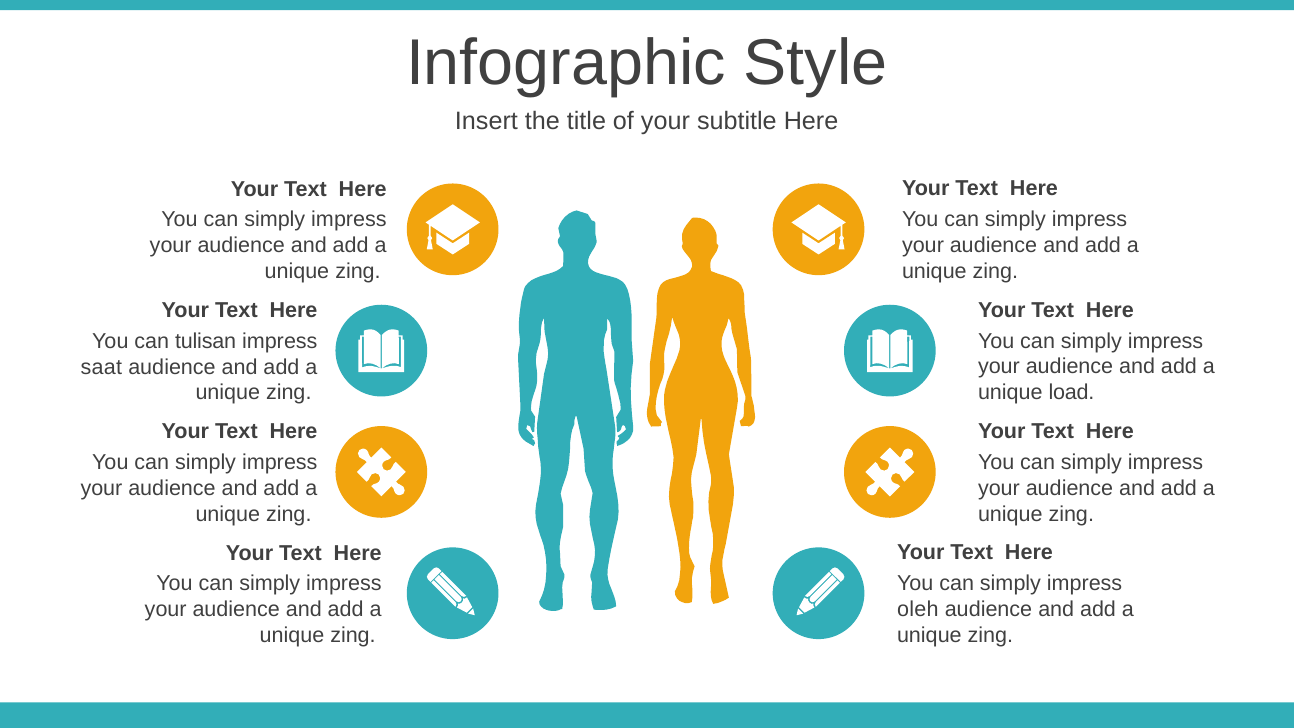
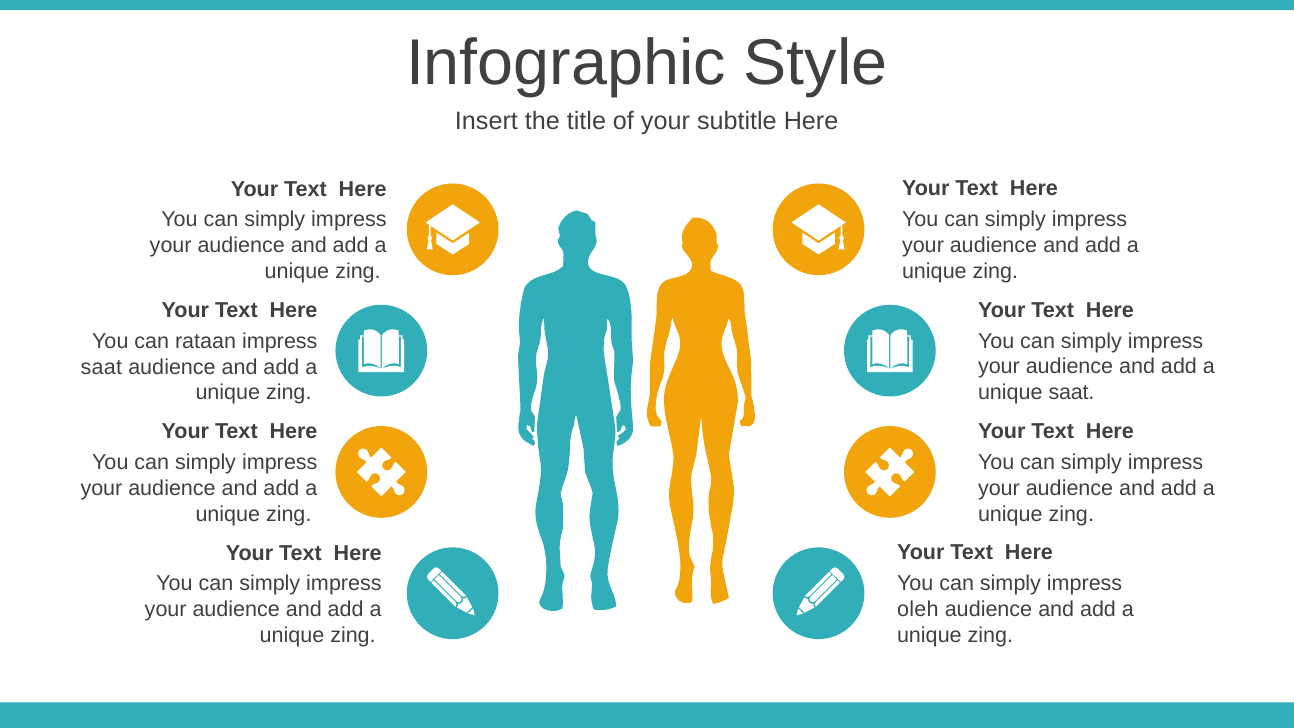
tulisan: tulisan -> rataan
unique load: load -> saat
